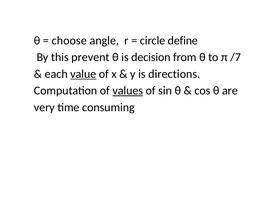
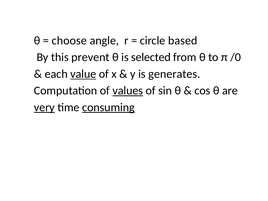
define: define -> based
decision: decision -> selected
/7: /7 -> /0
directions: directions -> generates
very underline: none -> present
consuming underline: none -> present
